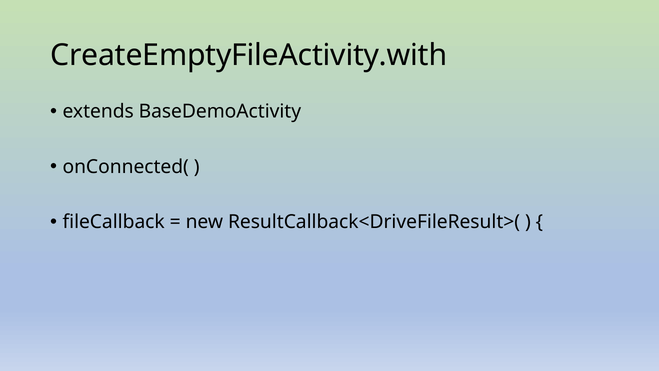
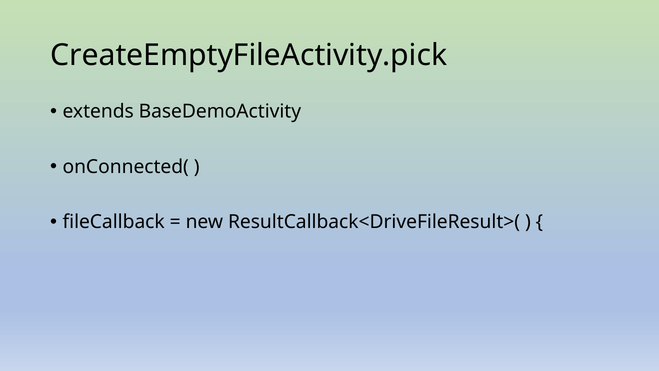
CreateEmptyFileActivity.with: CreateEmptyFileActivity.with -> CreateEmptyFileActivity.pick
